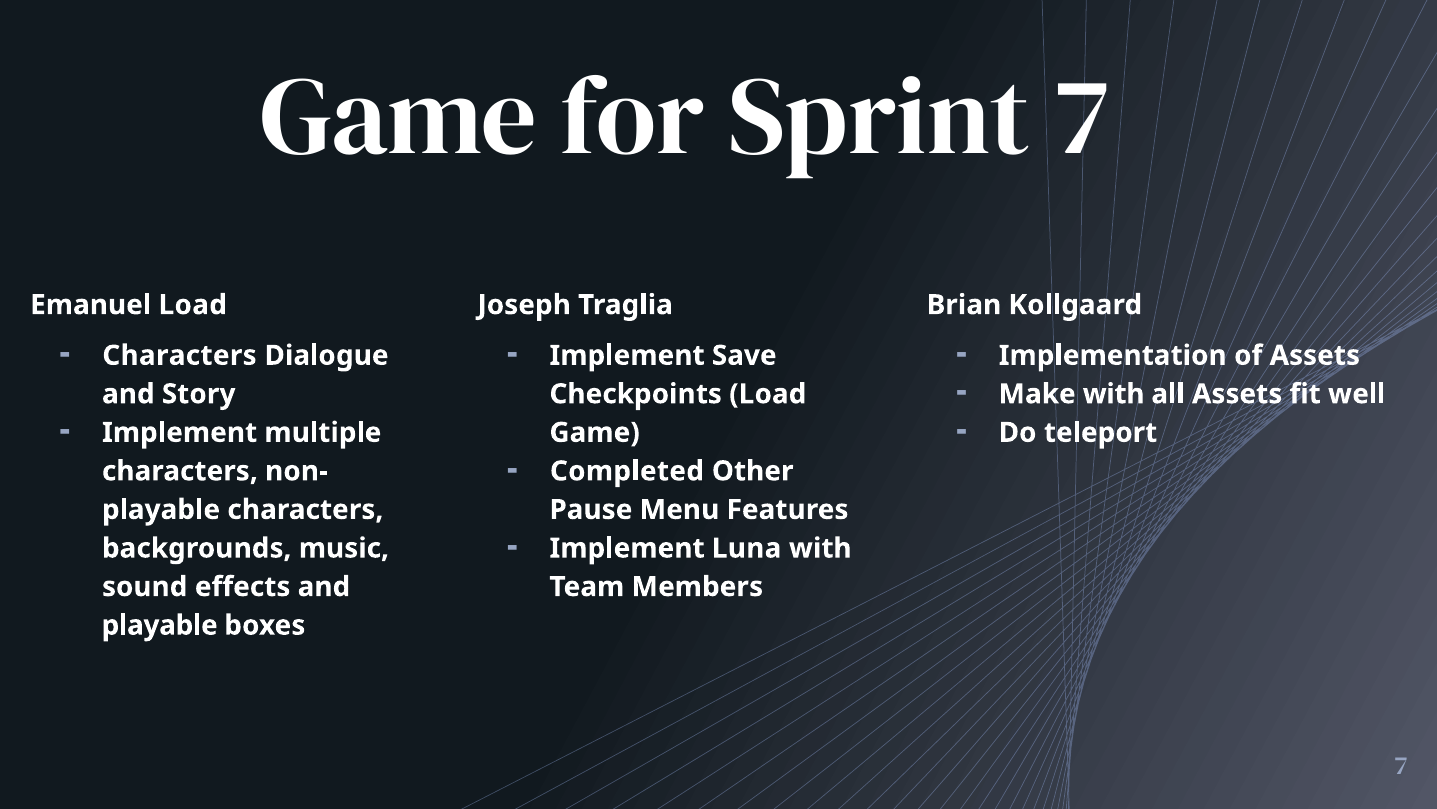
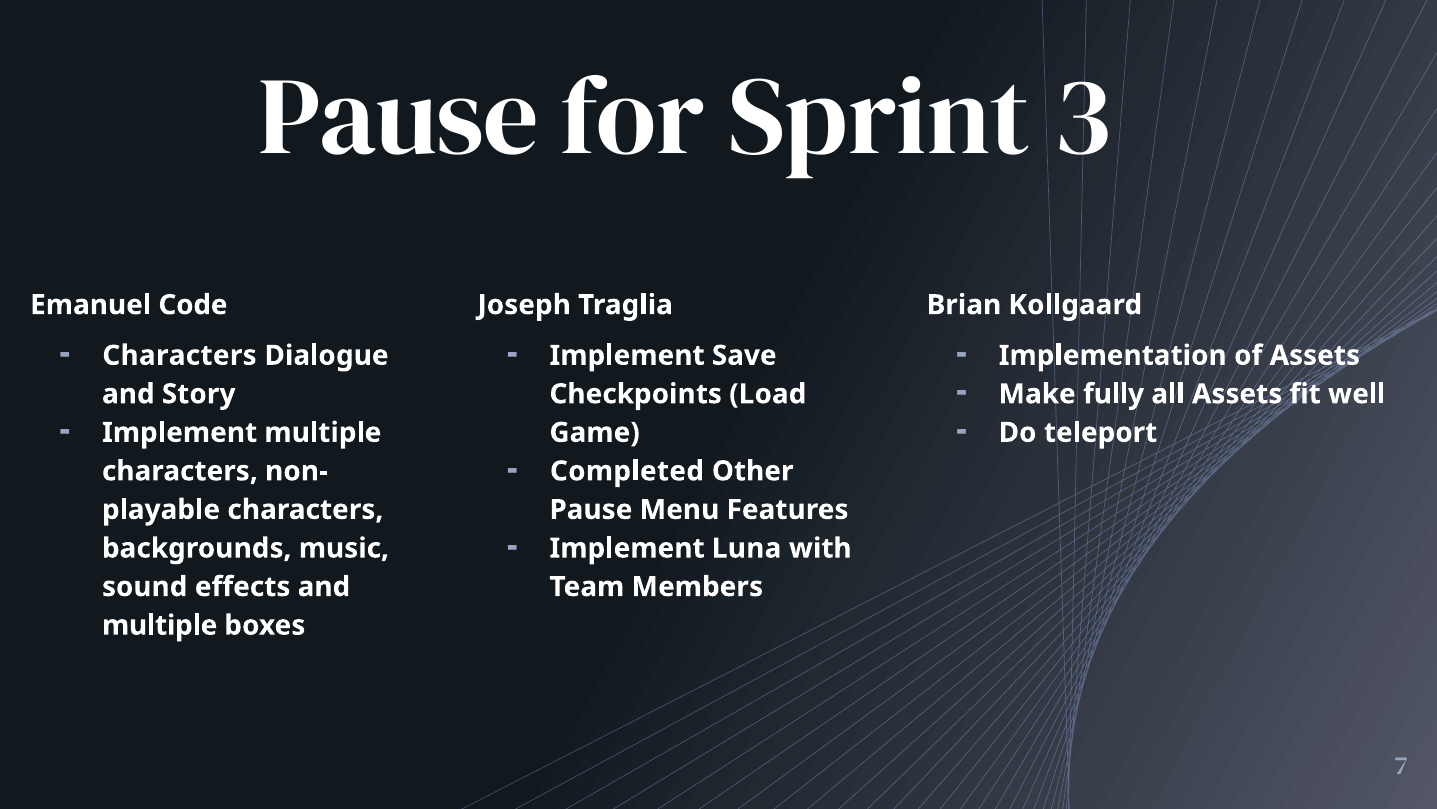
Game at (399, 117): Game -> Pause
Sprint 7: 7 -> 3
Emanuel Load: Load -> Code
Make with: with -> fully
playable at (160, 625): playable -> multiple
